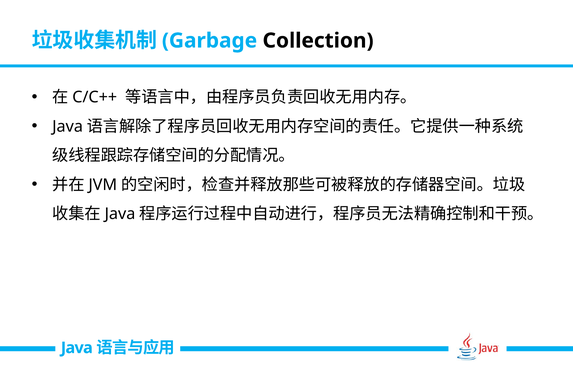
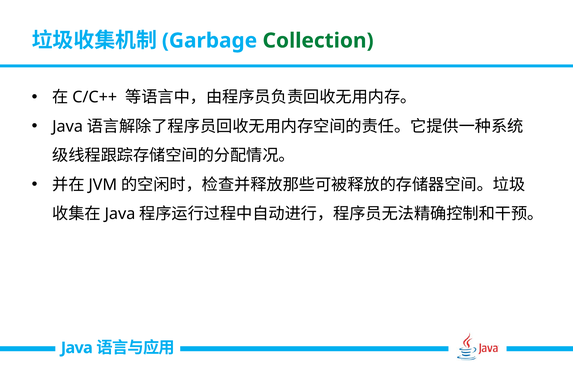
Collection colour: black -> green
